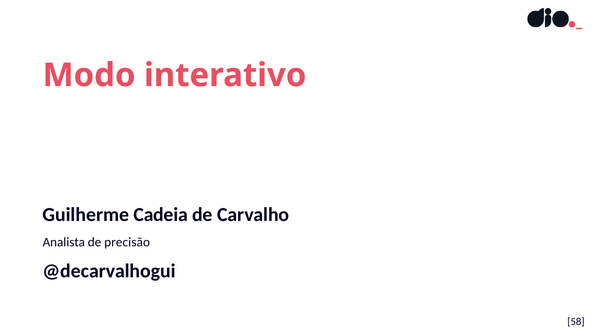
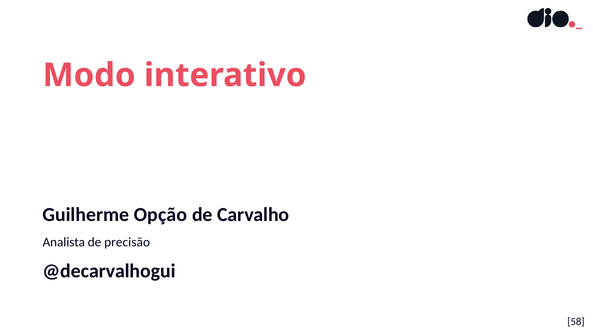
Cadeia: Cadeia -> Opção
